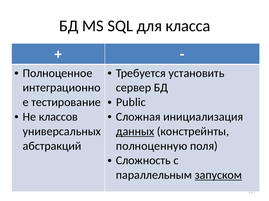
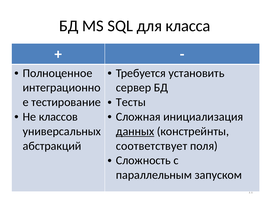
Public: Public -> Тесты
полноценную: полноценную -> соответствует
запуском underline: present -> none
